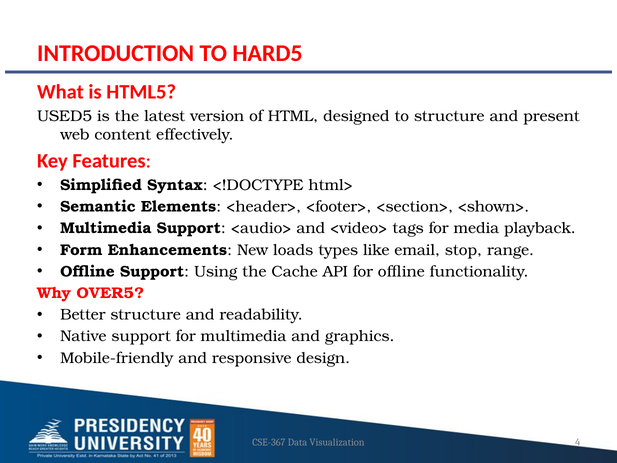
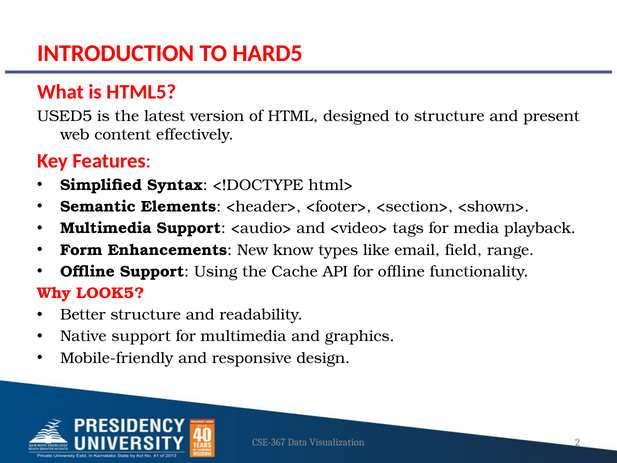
loads: loads -> know
stop: stop -> field
OVER5: OVER5 -> LOOK5
4: 4 -> 2
